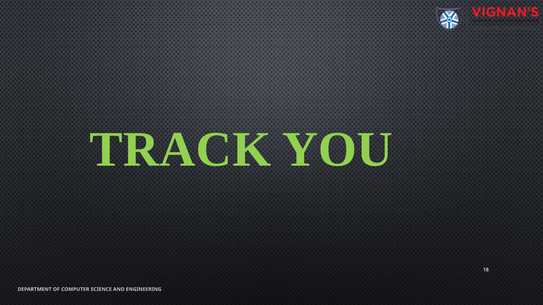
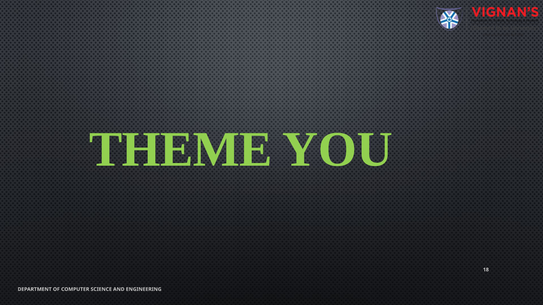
TRACK: TRACK -> THEME
